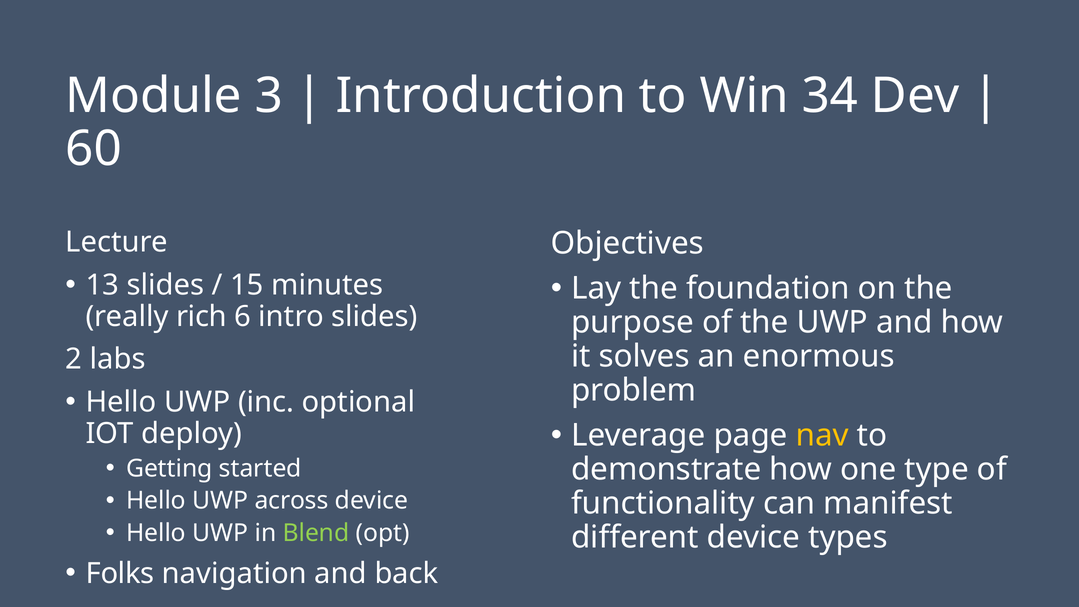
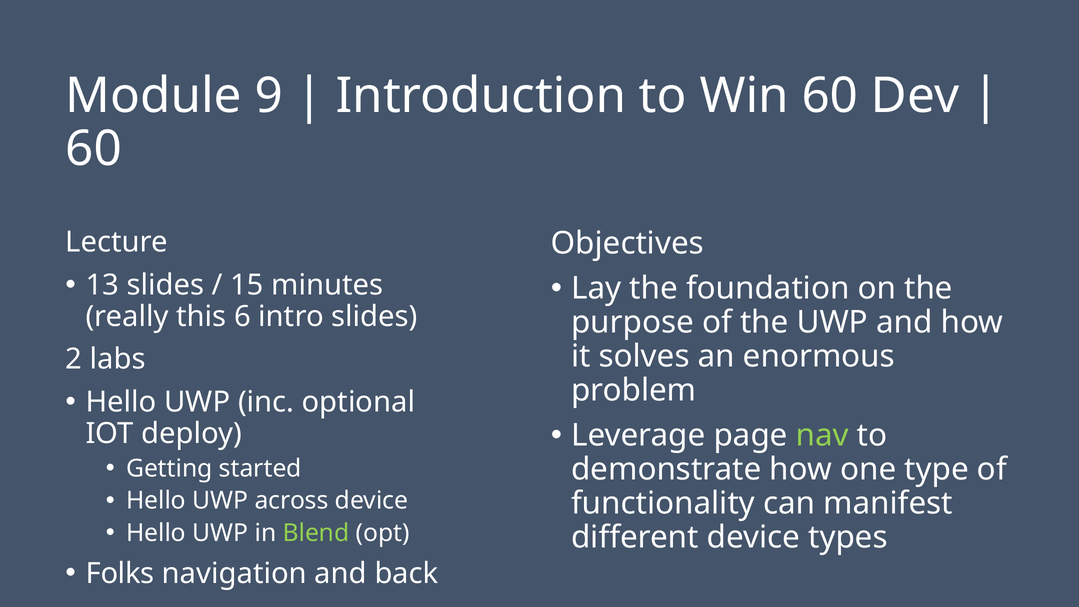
3: 3 -> 9
Win 34: 34 -> 60
rich: rich -> this
nav colour: yellow -> light green
